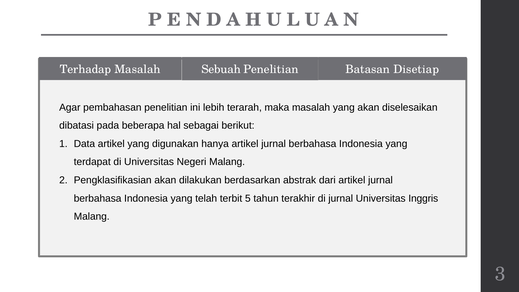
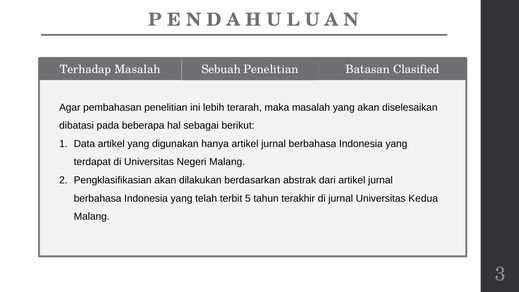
Disetiap: Disetiap -> Clasified
Inggris: Inggris -> Kedua
